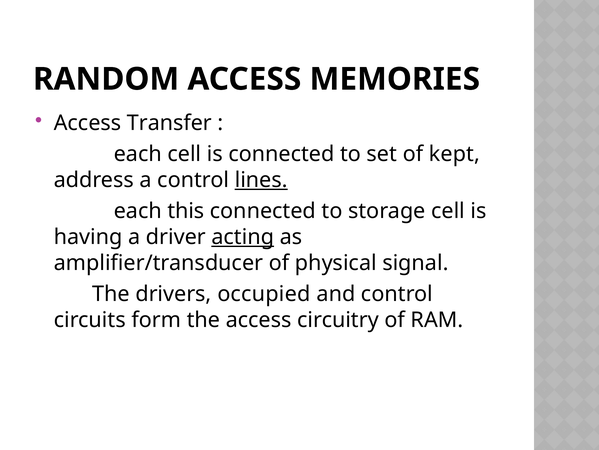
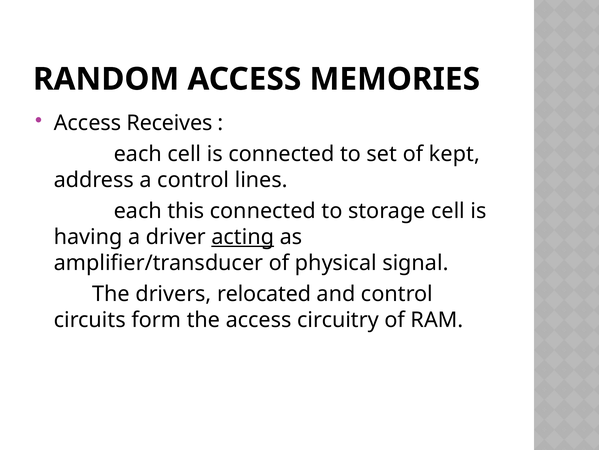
Transfer: Transfer -> Receives
lines underline: present -> none
occupied: occupied -> relocated
